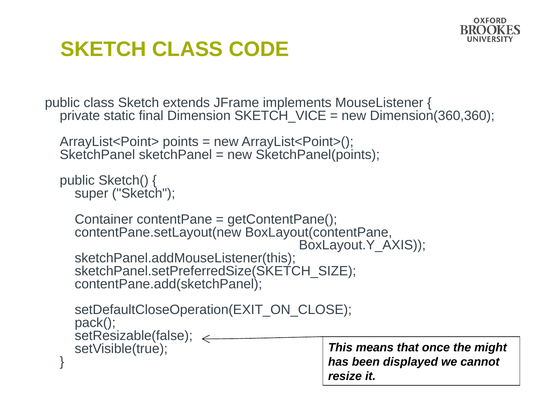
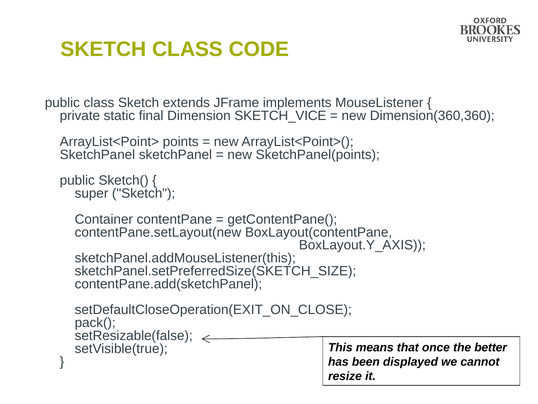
might: might -> better
